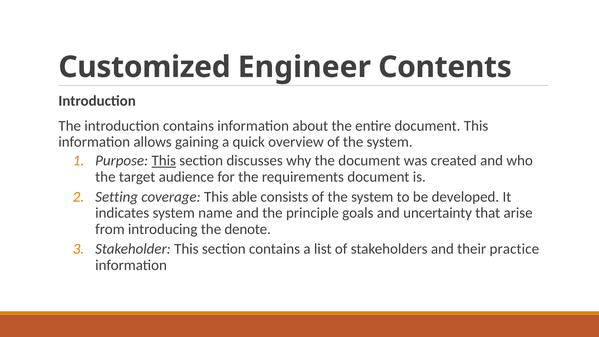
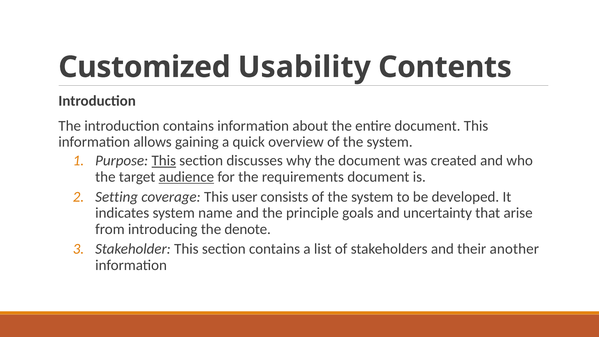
Engineer: Engineer -> Usability
audience underline: none -> present
able: able -> user
practice: practice -> another
